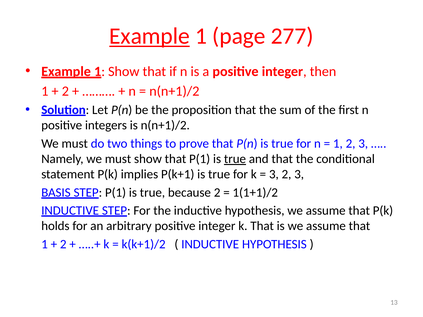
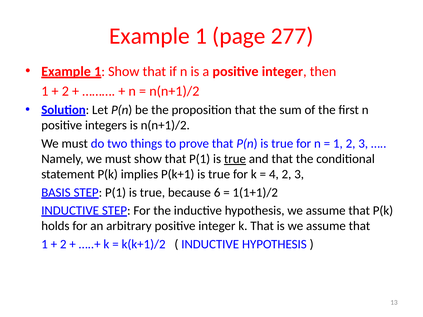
Example at (150, 36) underline: present -> none
3 at (274, 175): 3 -> 4
because 2: 2 -> 6
